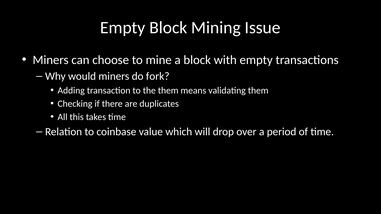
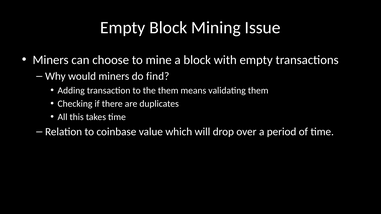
fork: fork -> find
